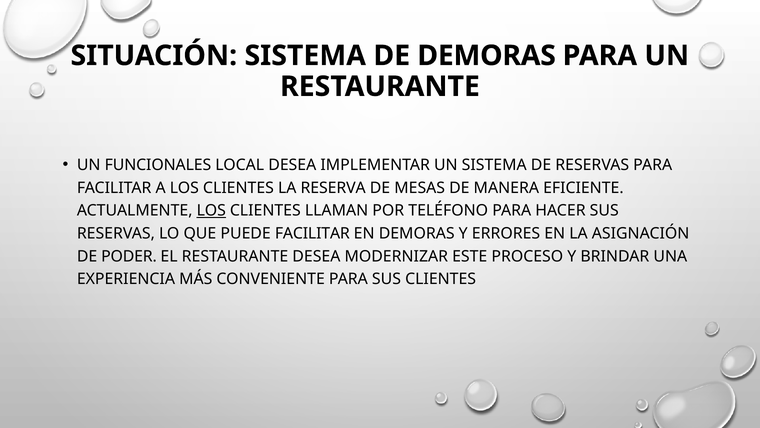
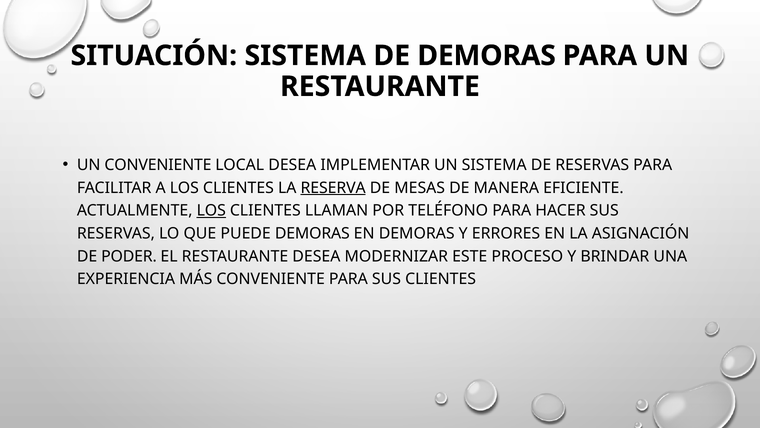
UN FUNCIONALES: FUNCIONALES -> CONVENIENTE
RESERVA underline: none -> present
PUEDE FACILITAR: FACILITAR -> DEMORAS
